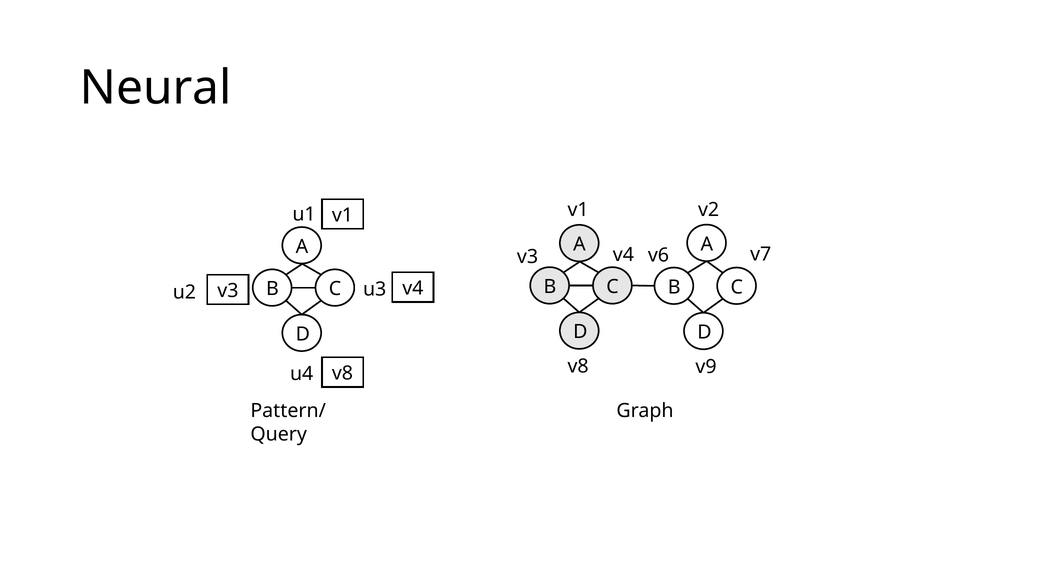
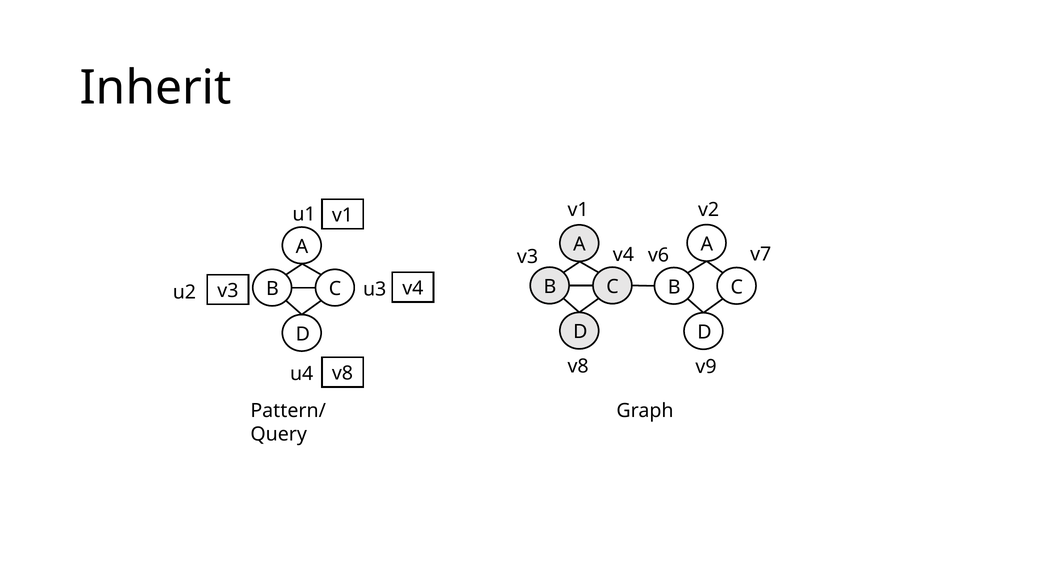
Neural: Neural -> Inherit
